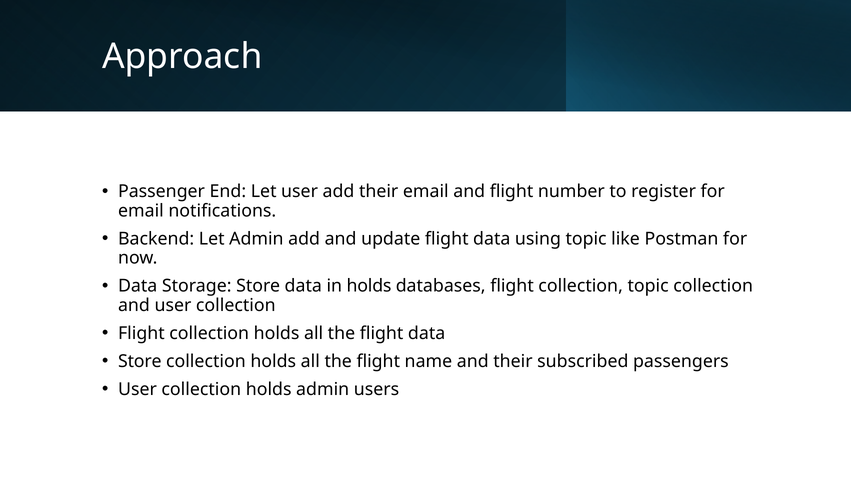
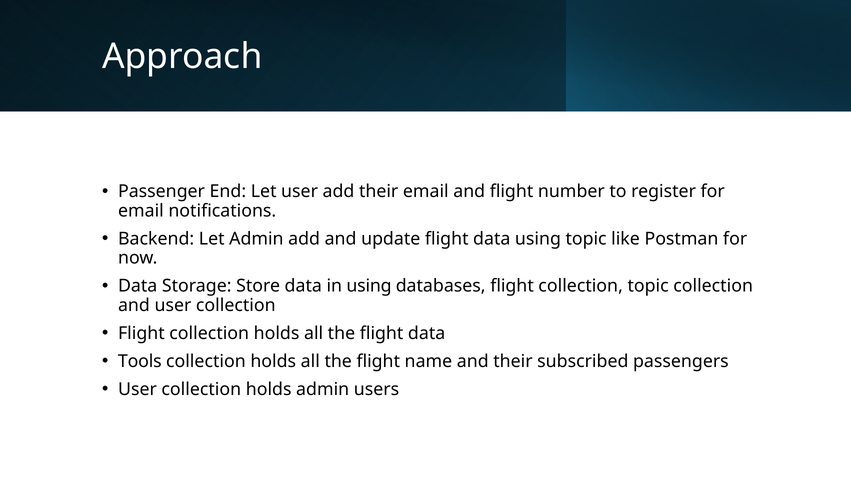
in holds: holds -> using
Store at (140, 361): Store -> Tools
